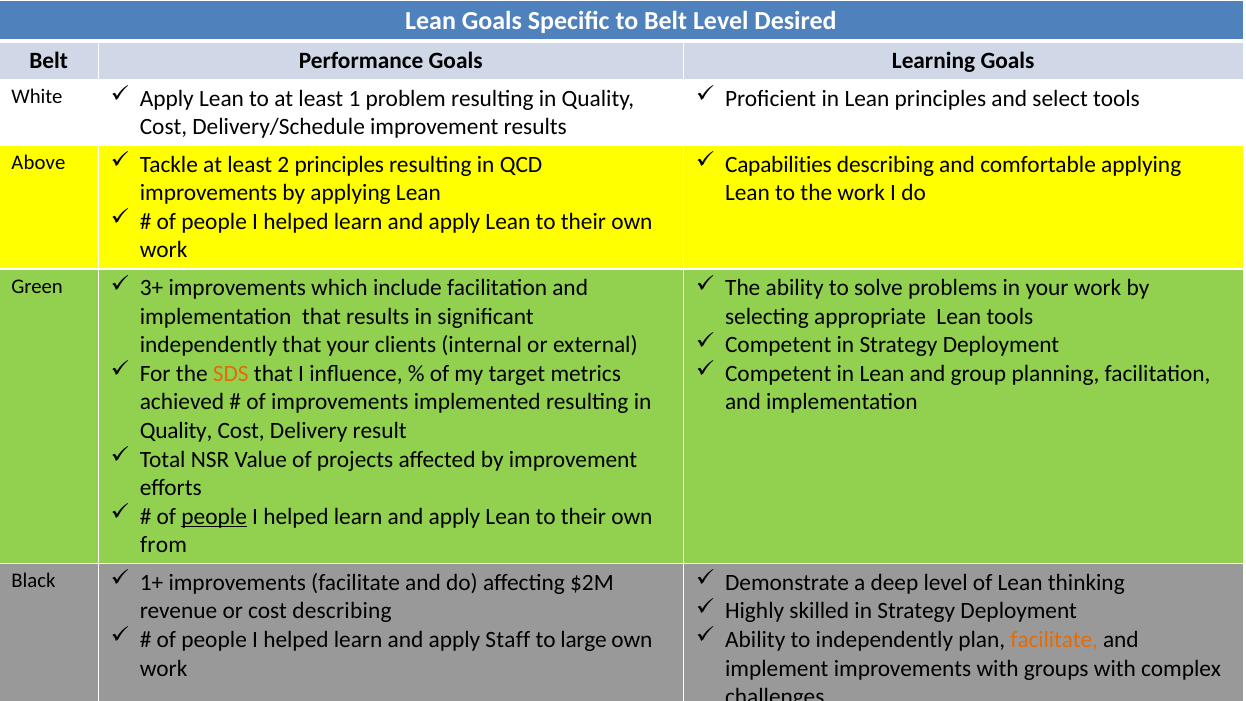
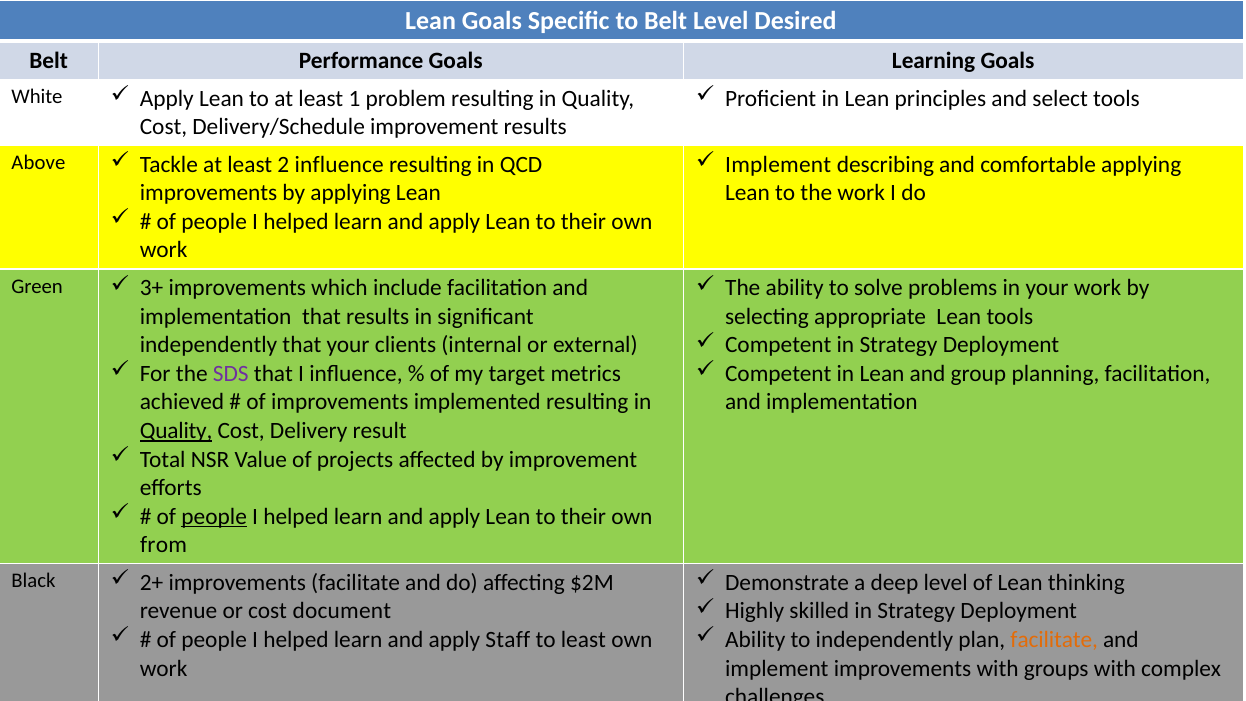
Capabilities at (778, 165): Capabilities -> Implement
2 principles: principles -> influence
SDS colour: orange -> purple
Quality at (176, 431) underline: none -> present
1+: 1+ -> 2+
cost describing: describing -> document
to large: large -> least
